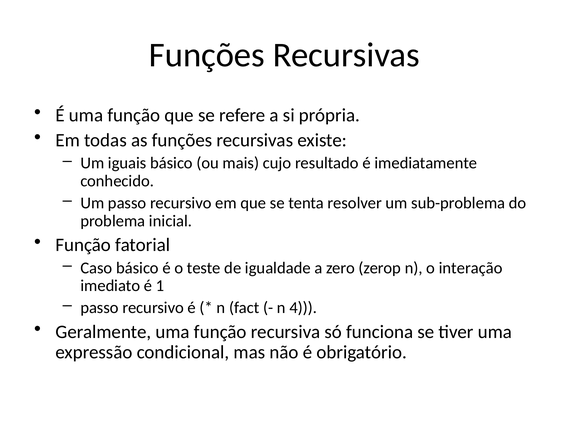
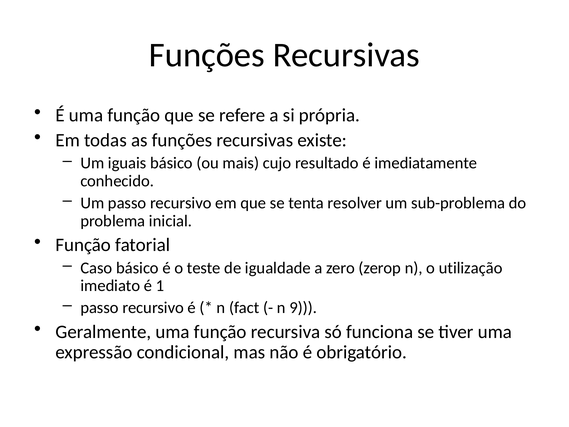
interação: interação -> utilização
4: 4 -> 9
